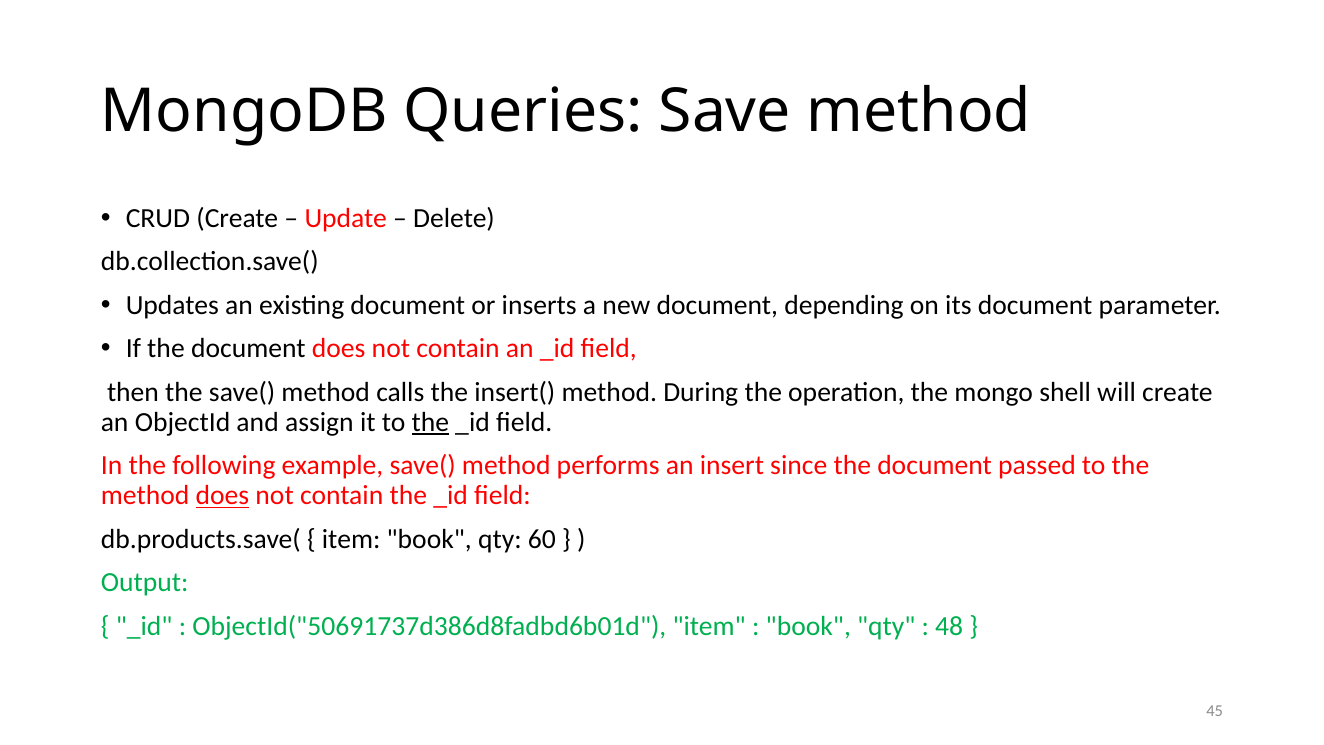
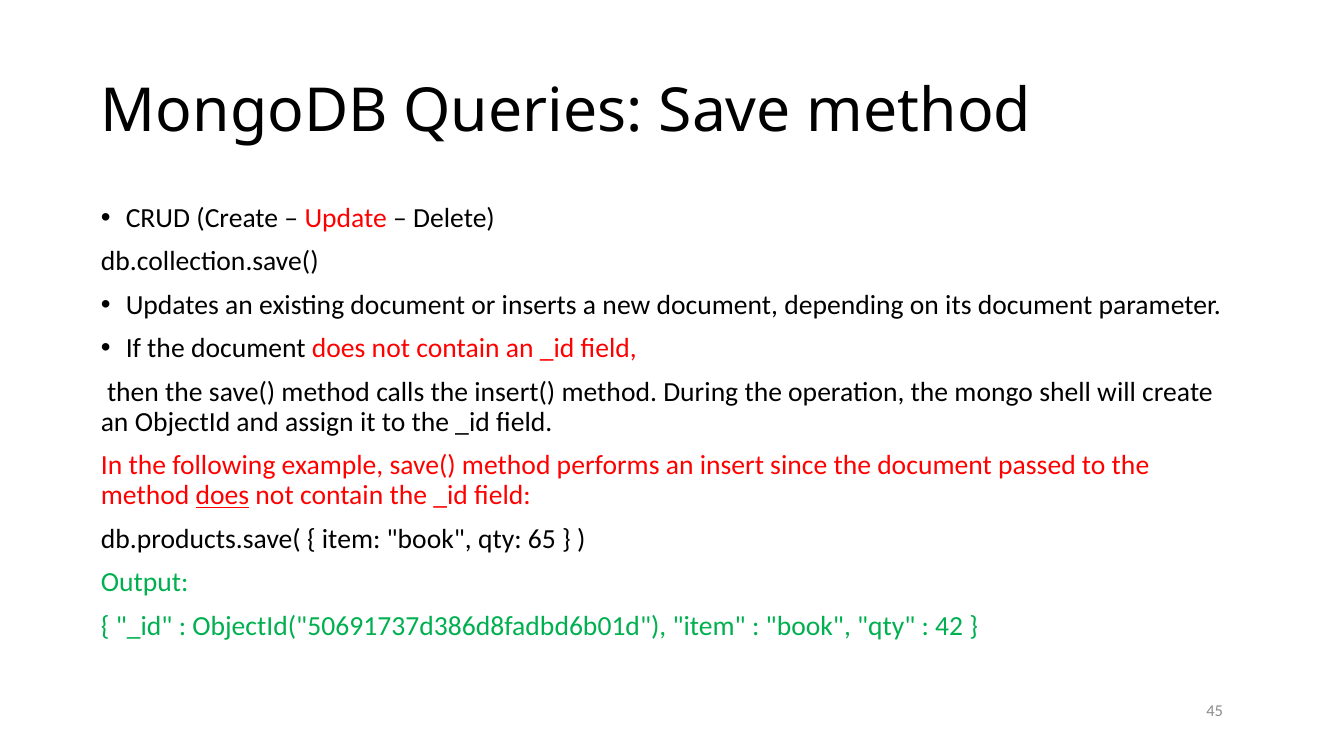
the at (430, 422) underline: present -> none
60: 60 -> 65
48: 48 -> 42
